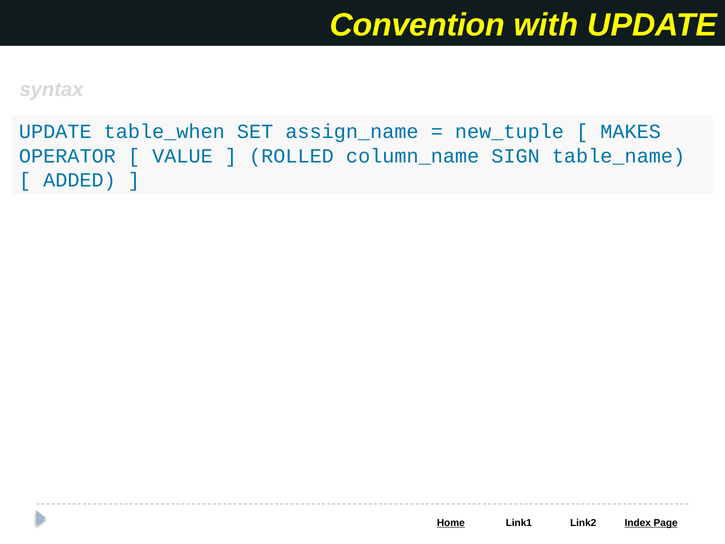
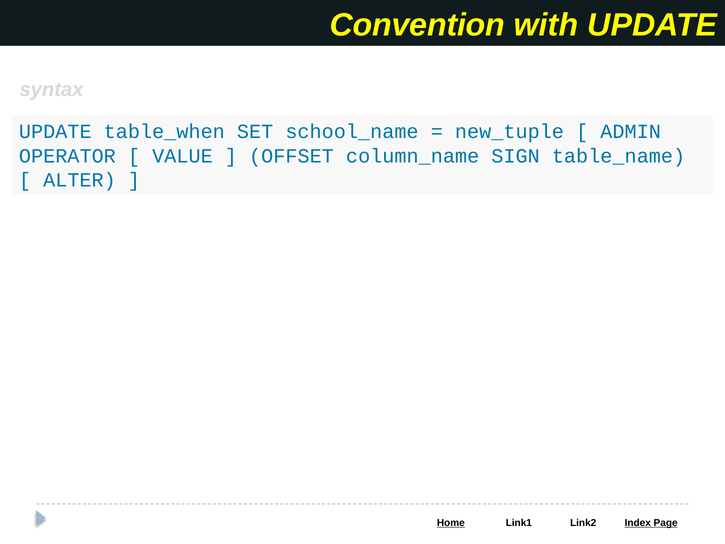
assign_name: assign_name -> school_name
MAKES: MAKES -> ADMIN
ROLLED: ROLLED -> OFFSET
ADDED: ADDED -> ALTER
